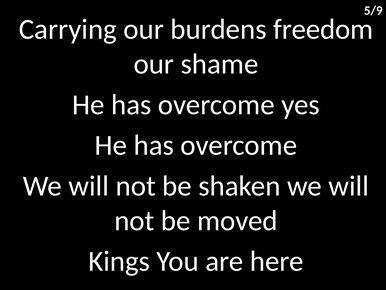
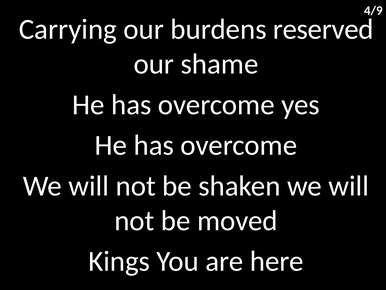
5/9: 5/9 -> 4/9
freedom: freedom -> reserved
